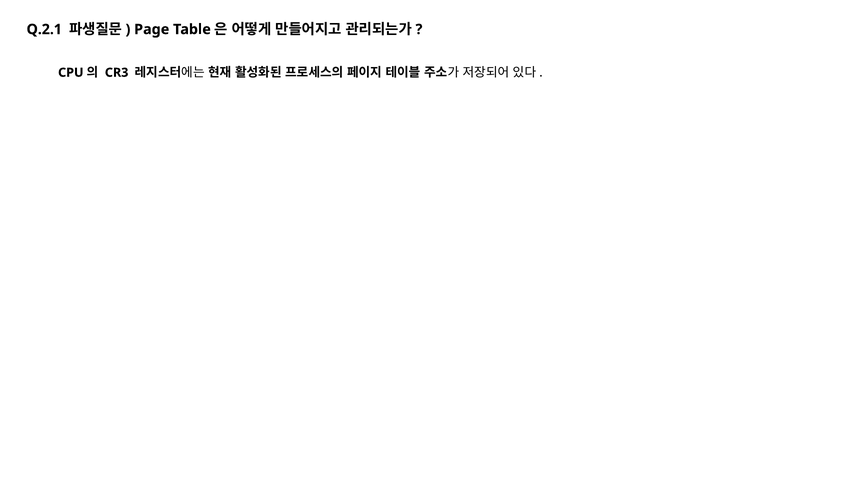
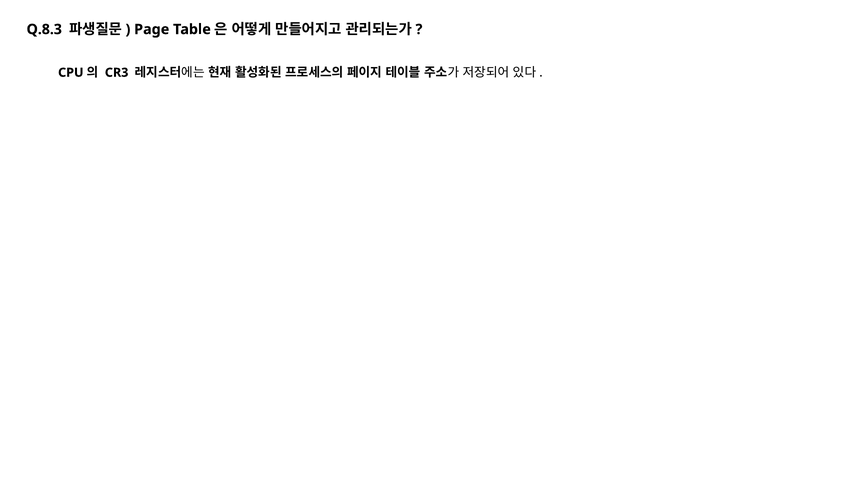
Q.2.1: Q.2.1 -> Q.8.3
